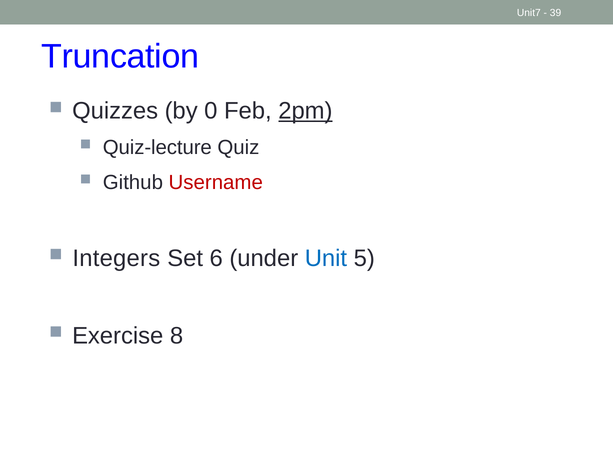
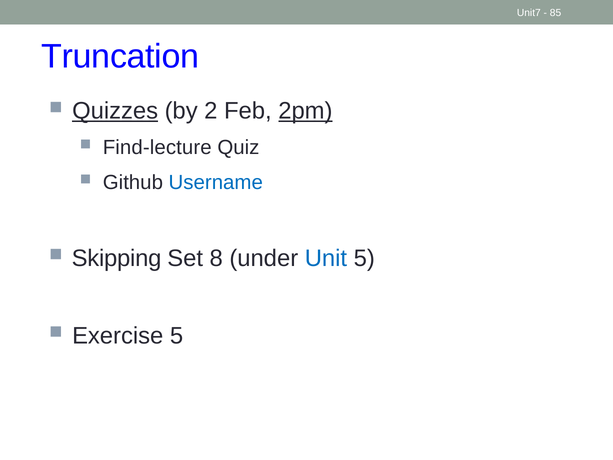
39: 39 -> 85
Quizzes underline: none -> present
0: 0 -> 2
Quiz-lecture: Quiz-lecture -> Find-lecture
Username colour: red -> blue
Integers: Integers -> Skipping
6: 6 -> 8
Exercise 8: 8 -> 5
